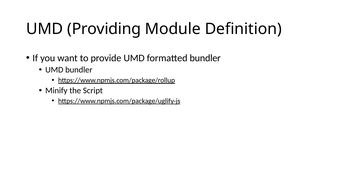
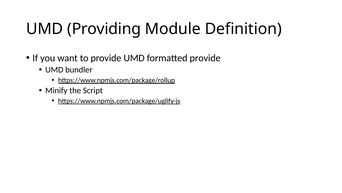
formatted bundler: bundler -> provide
